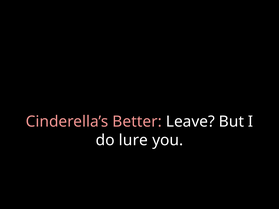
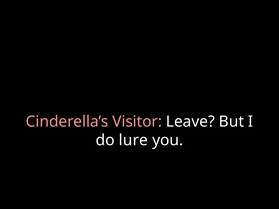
Better: Better -> Visitor
